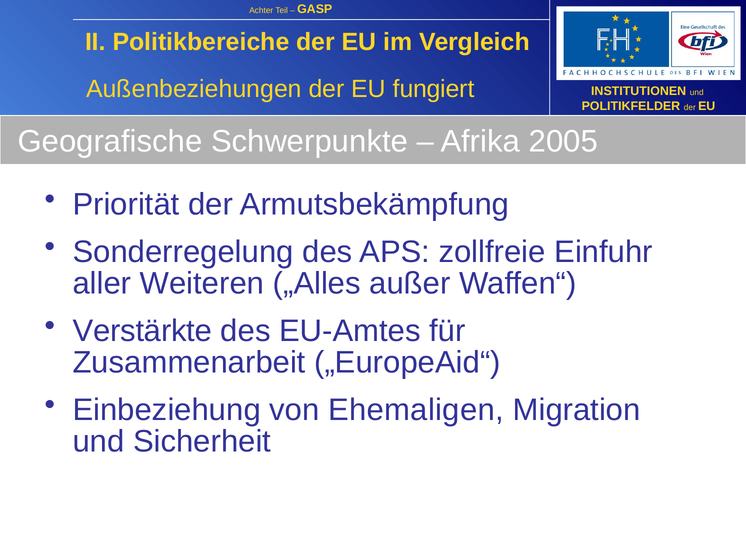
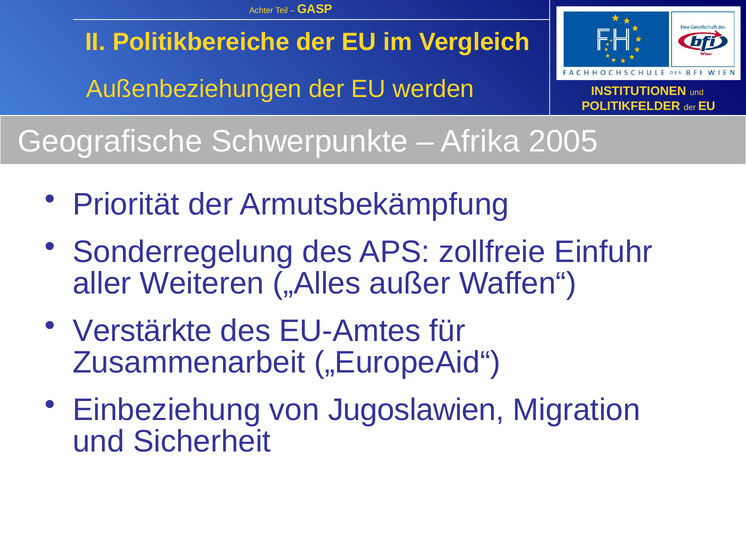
fungiert: fungiert -> werden
Ehemaligen: Ehemaligen -> Jugoslawien
